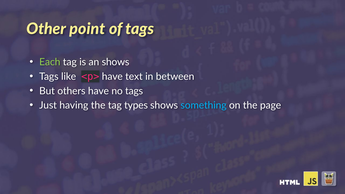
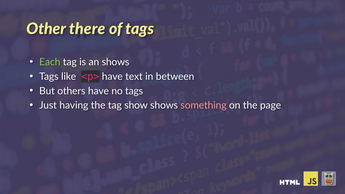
point: point -> there
types: types -> show
something colour: light blue -> pink
